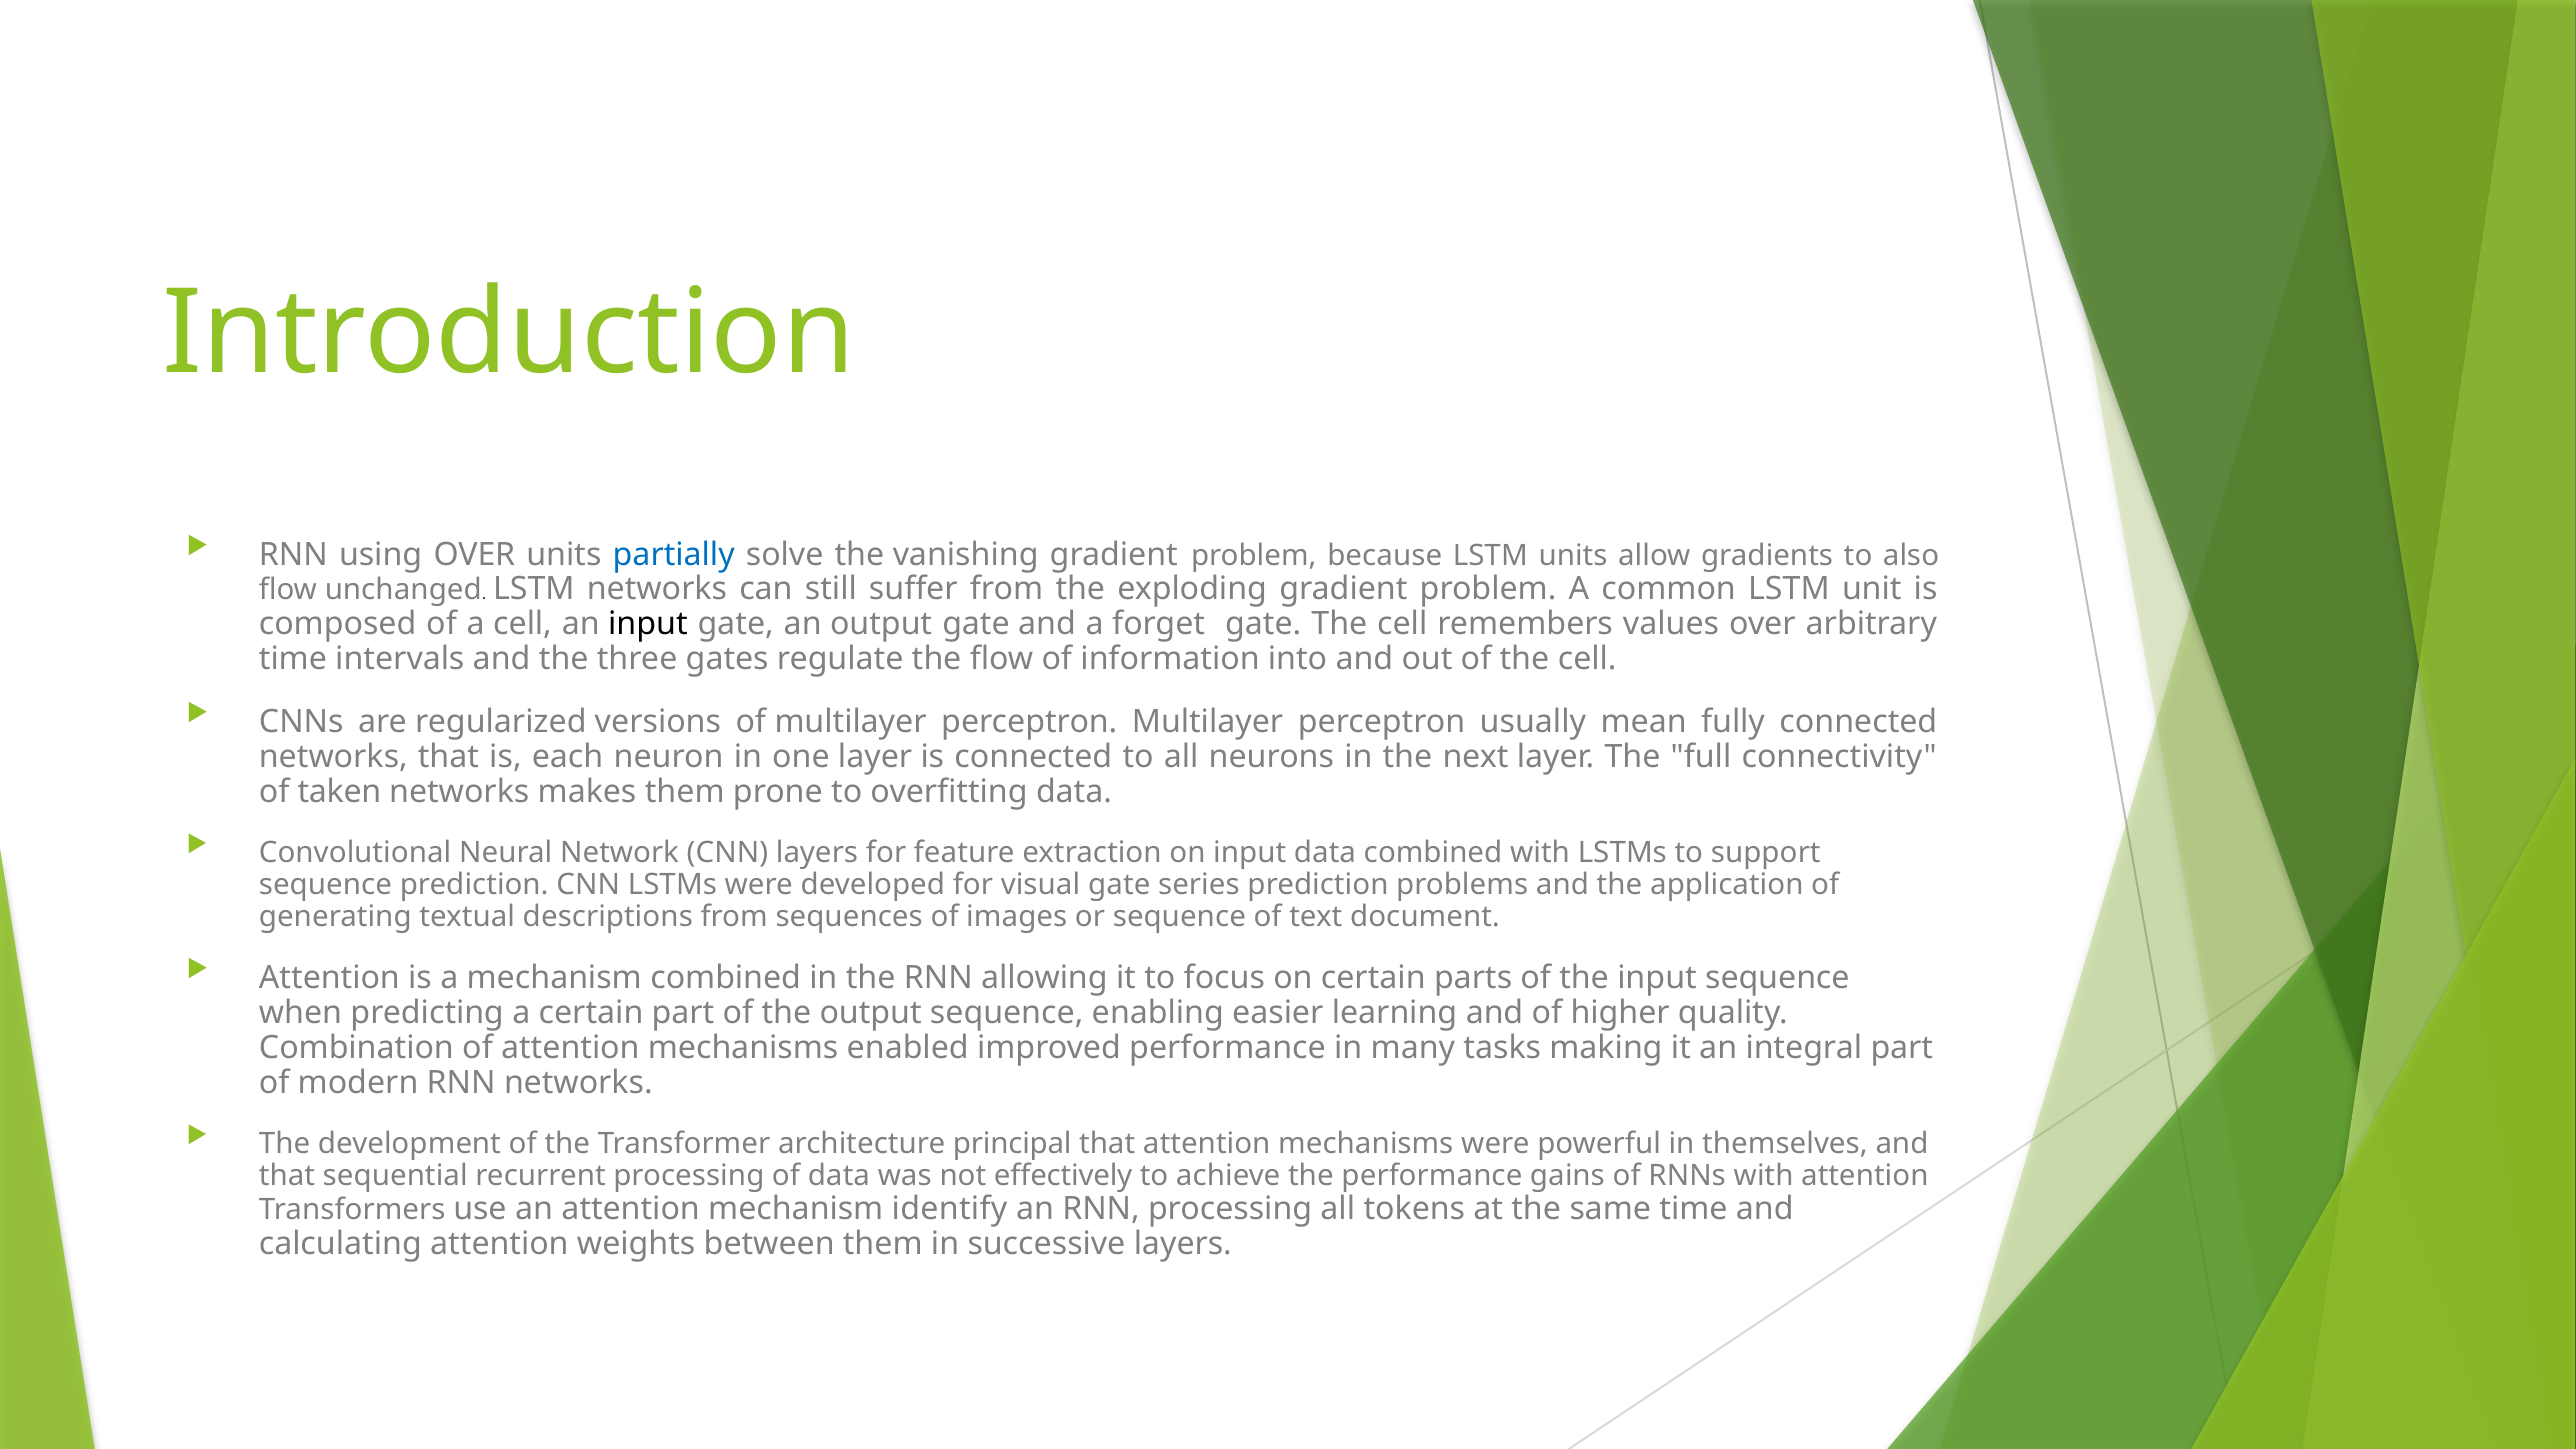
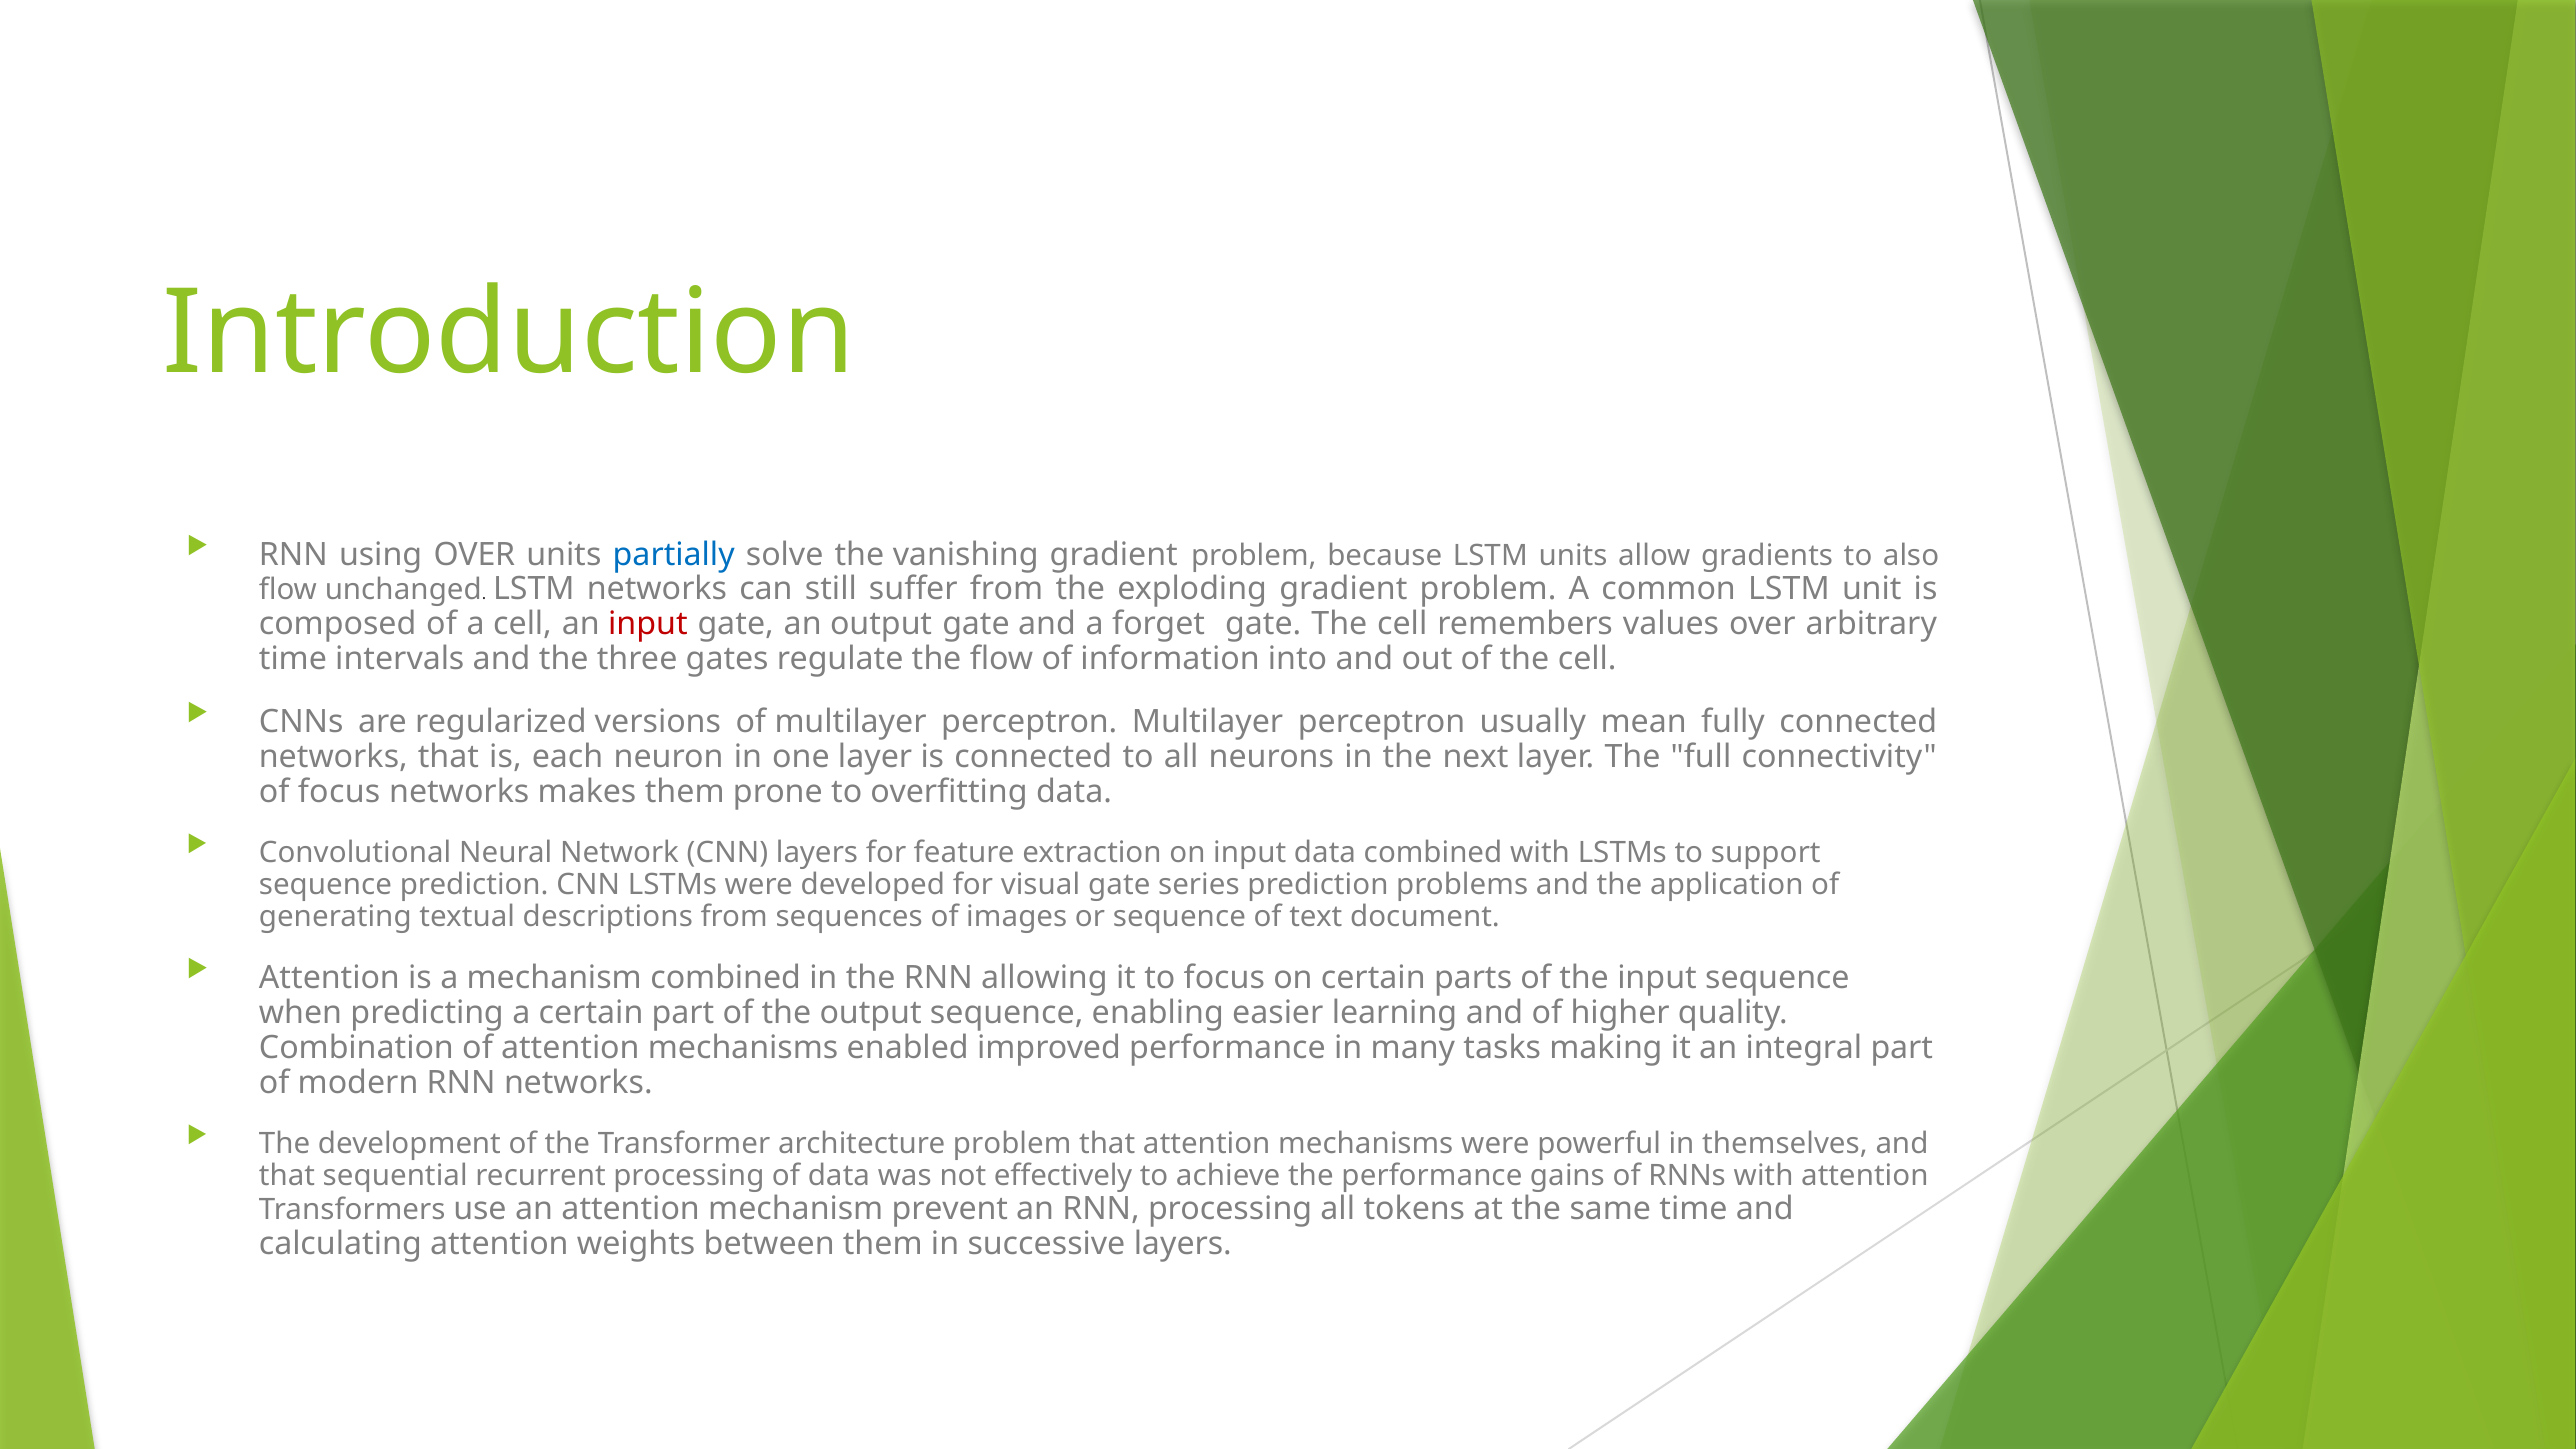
input at (648, 624) colour: black -> red
of taken: taken -> focus
architecture principal: principal -> problem
identify: identify -> prevent
